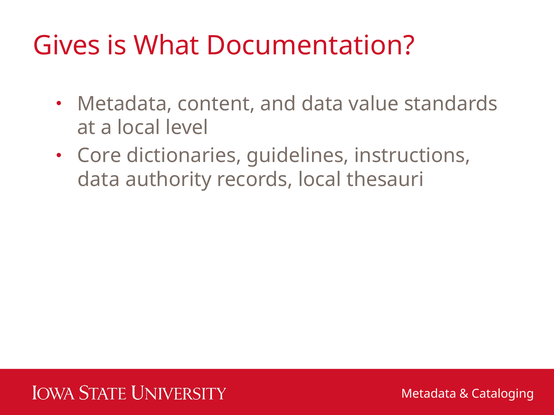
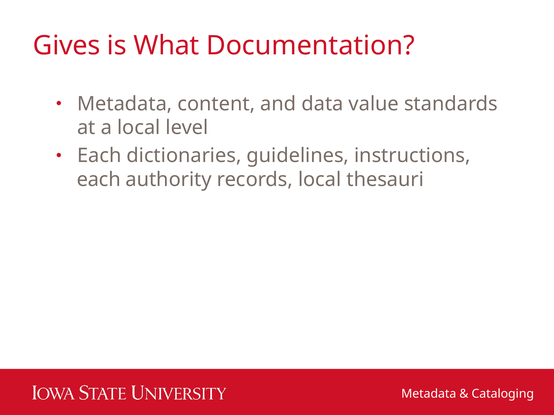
Core at (99, 156): Core -> Each
data at (99, 180): data -> each
